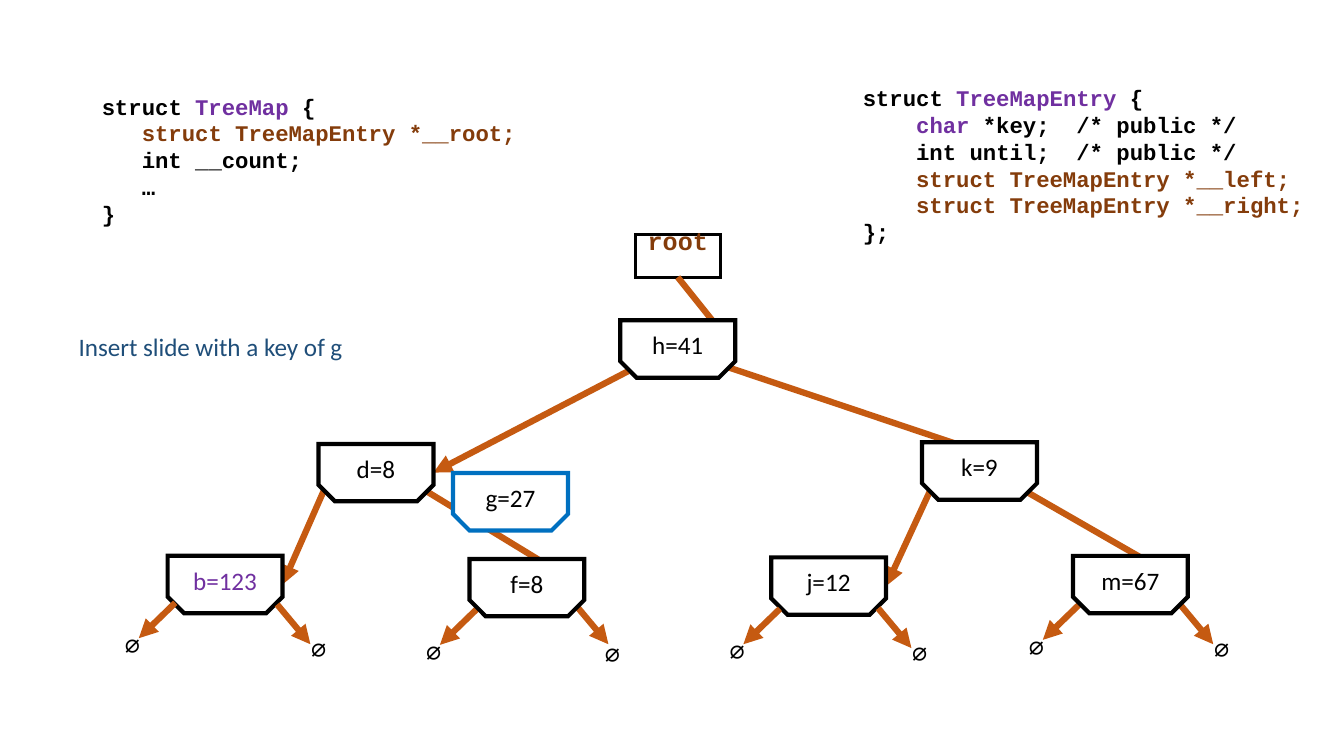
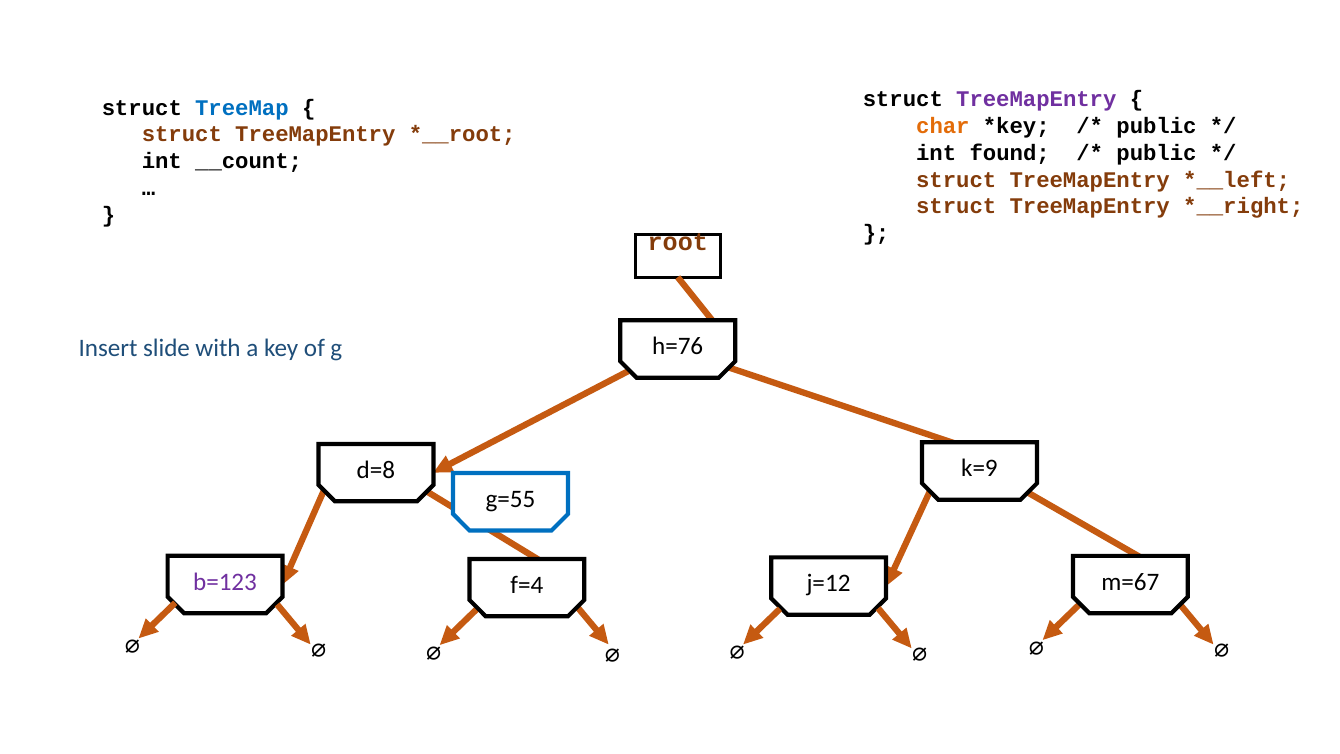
TreeMap colour: purple -> blue
char colour: purple -> orange
until: until -> found
h=41: h=41 -> h=76
g=27: g=27 -> g=55
f=8: f=8 -> f=4
